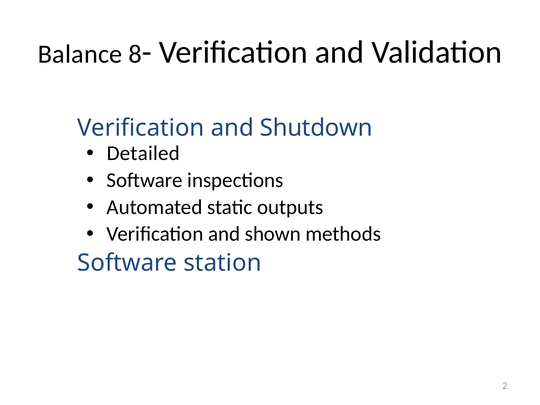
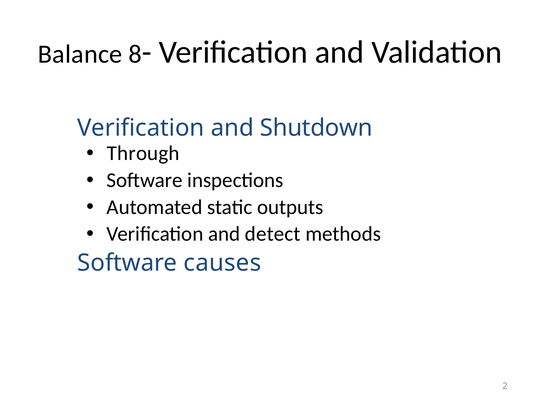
Detailed: Detailed -> Through
shown: shown -> detect
station: station -> causes
